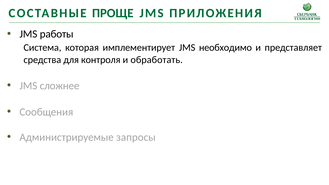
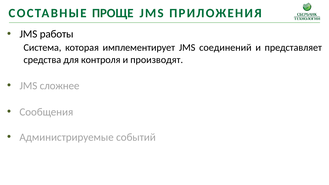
необходимо: необходимо -> соединений
обработать: обработать -> производят
запросы: запросы -> событий
